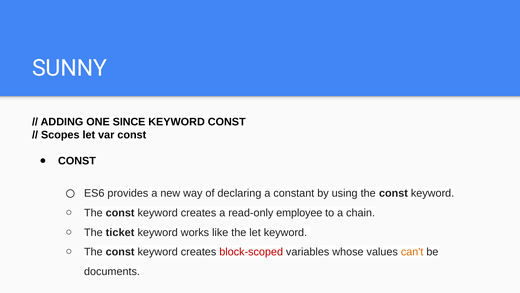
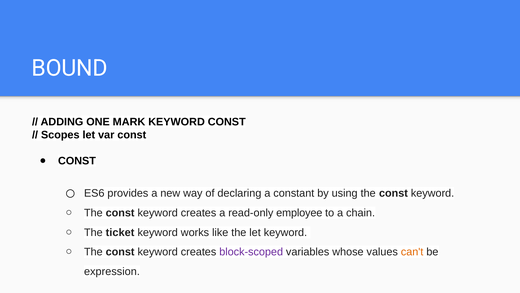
SUNNY: SUNNY -> BOUND
SINCE: SINCE -> MARK
block-scoped colour: red -> purple
documents: documents -> expression
